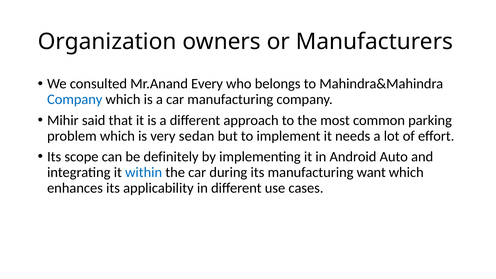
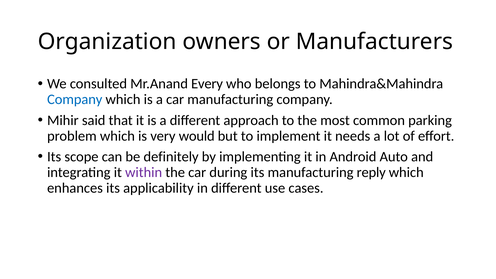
sedan: sedan -> would
within colour: blue -> purple
want: want -> reply
